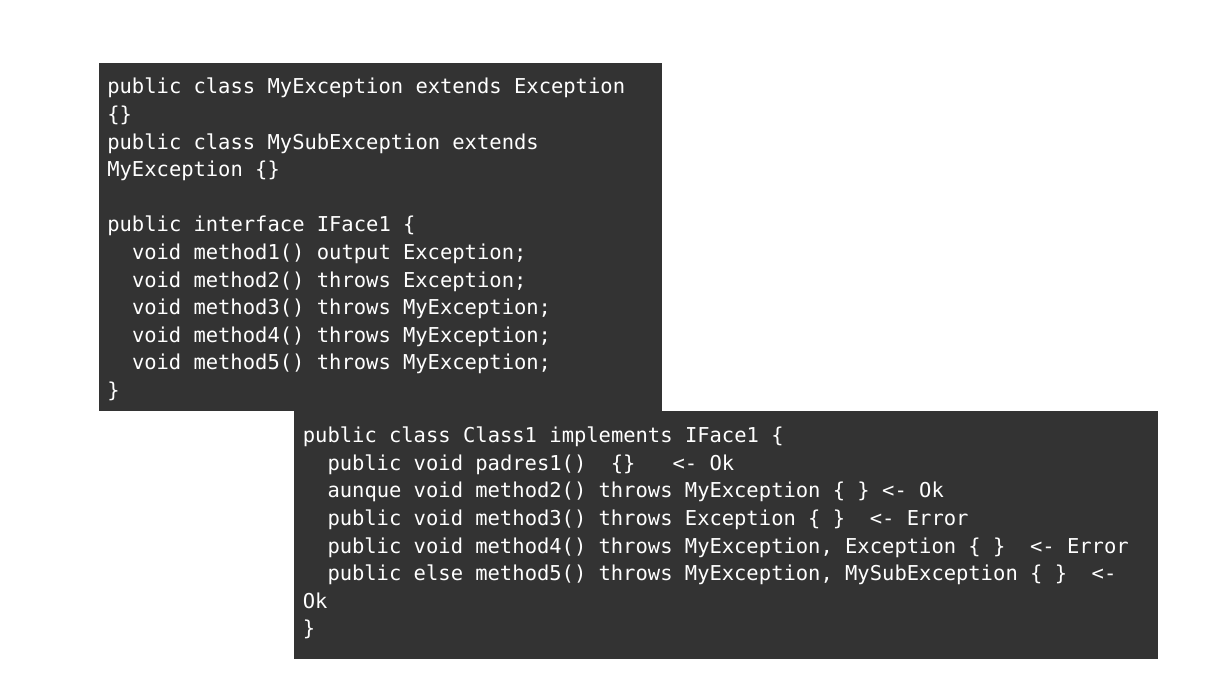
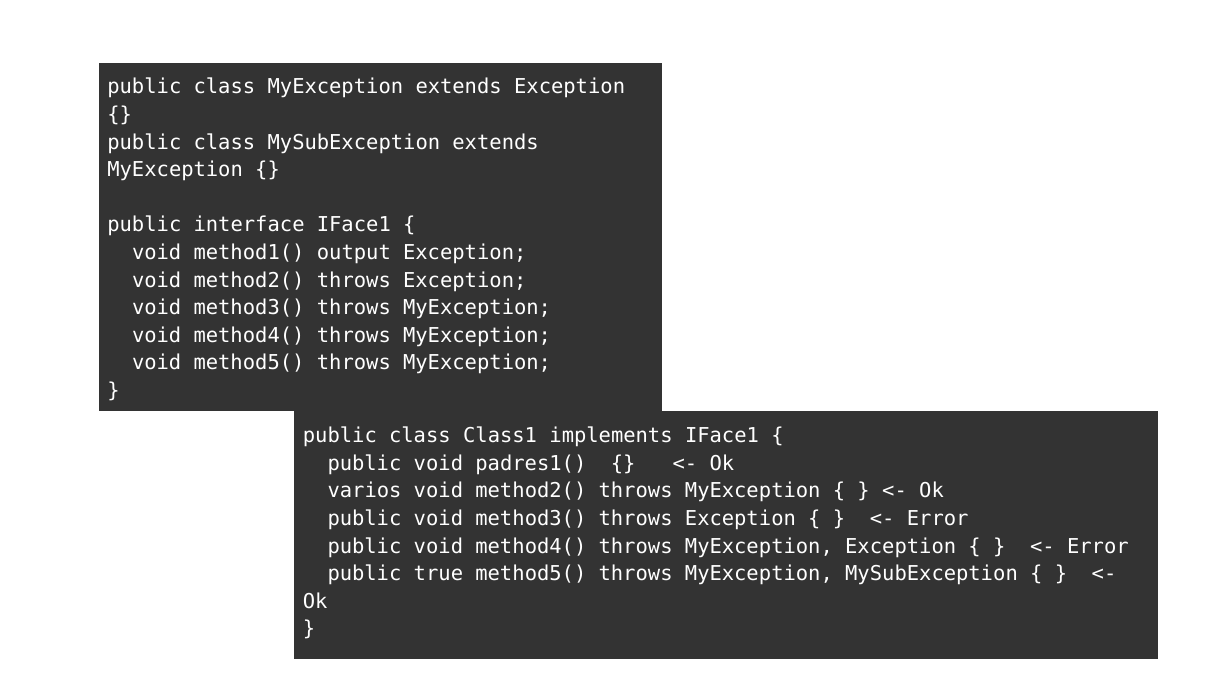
aunque: aunque -> varios
else: else -> true
